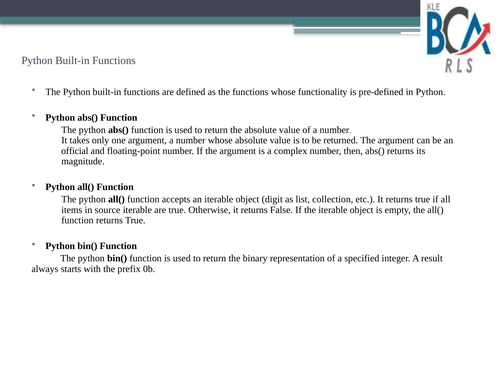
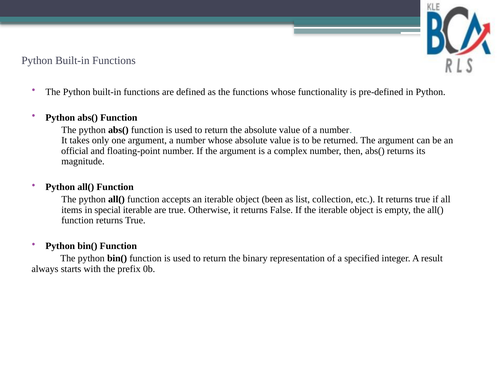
digit: digit -> been
source: source -> special
